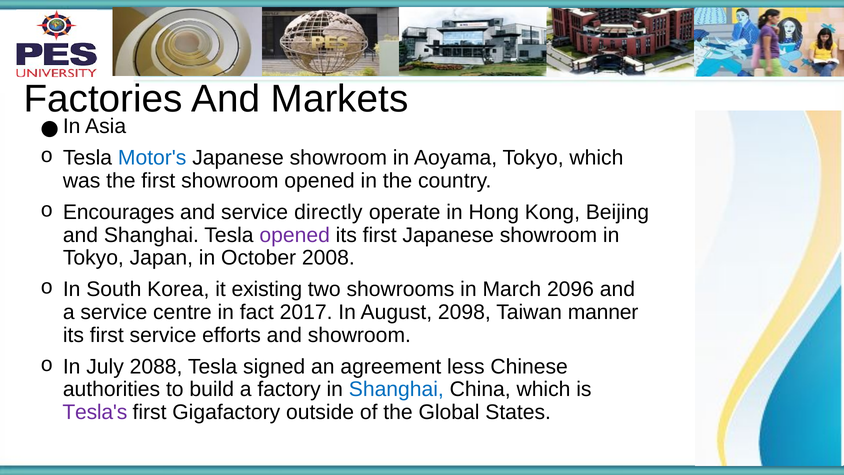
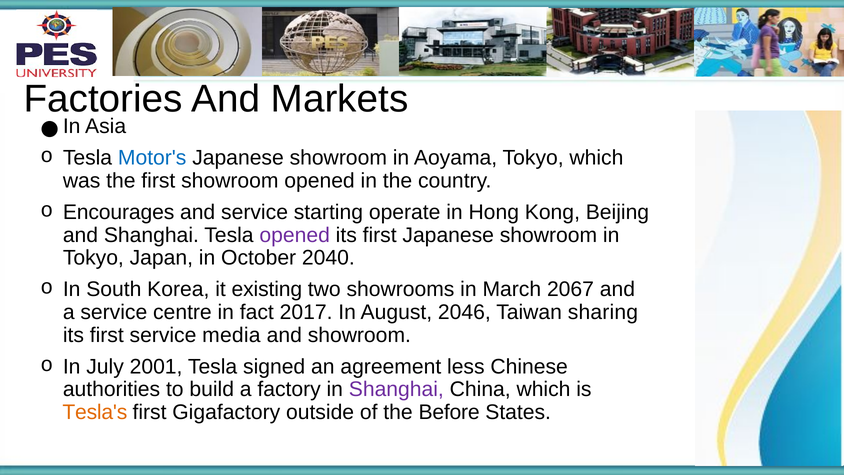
directly: directly -> starting
2008: 2008 -> 2040
2096: 2096 -> 2067
2098: 2098 -> 2046
manner: manner -> sharing
efforts: efforts -> media
2088: 2088 -> 2001
Shanghai at (396, 389) colour: blue -> purple
Tesla's colour: purple -> orange
Global: Global -> Before
